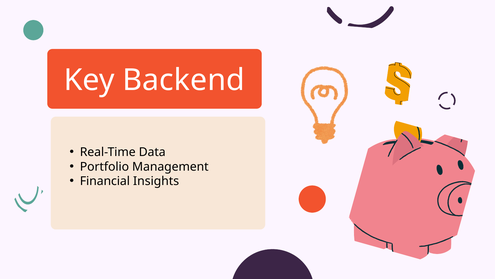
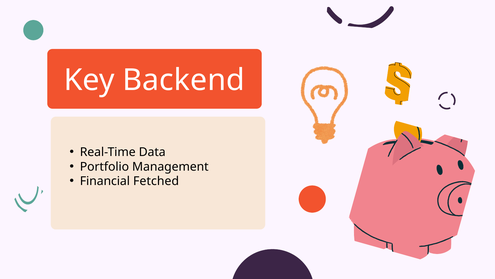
Insights: Insights -> Fetched
